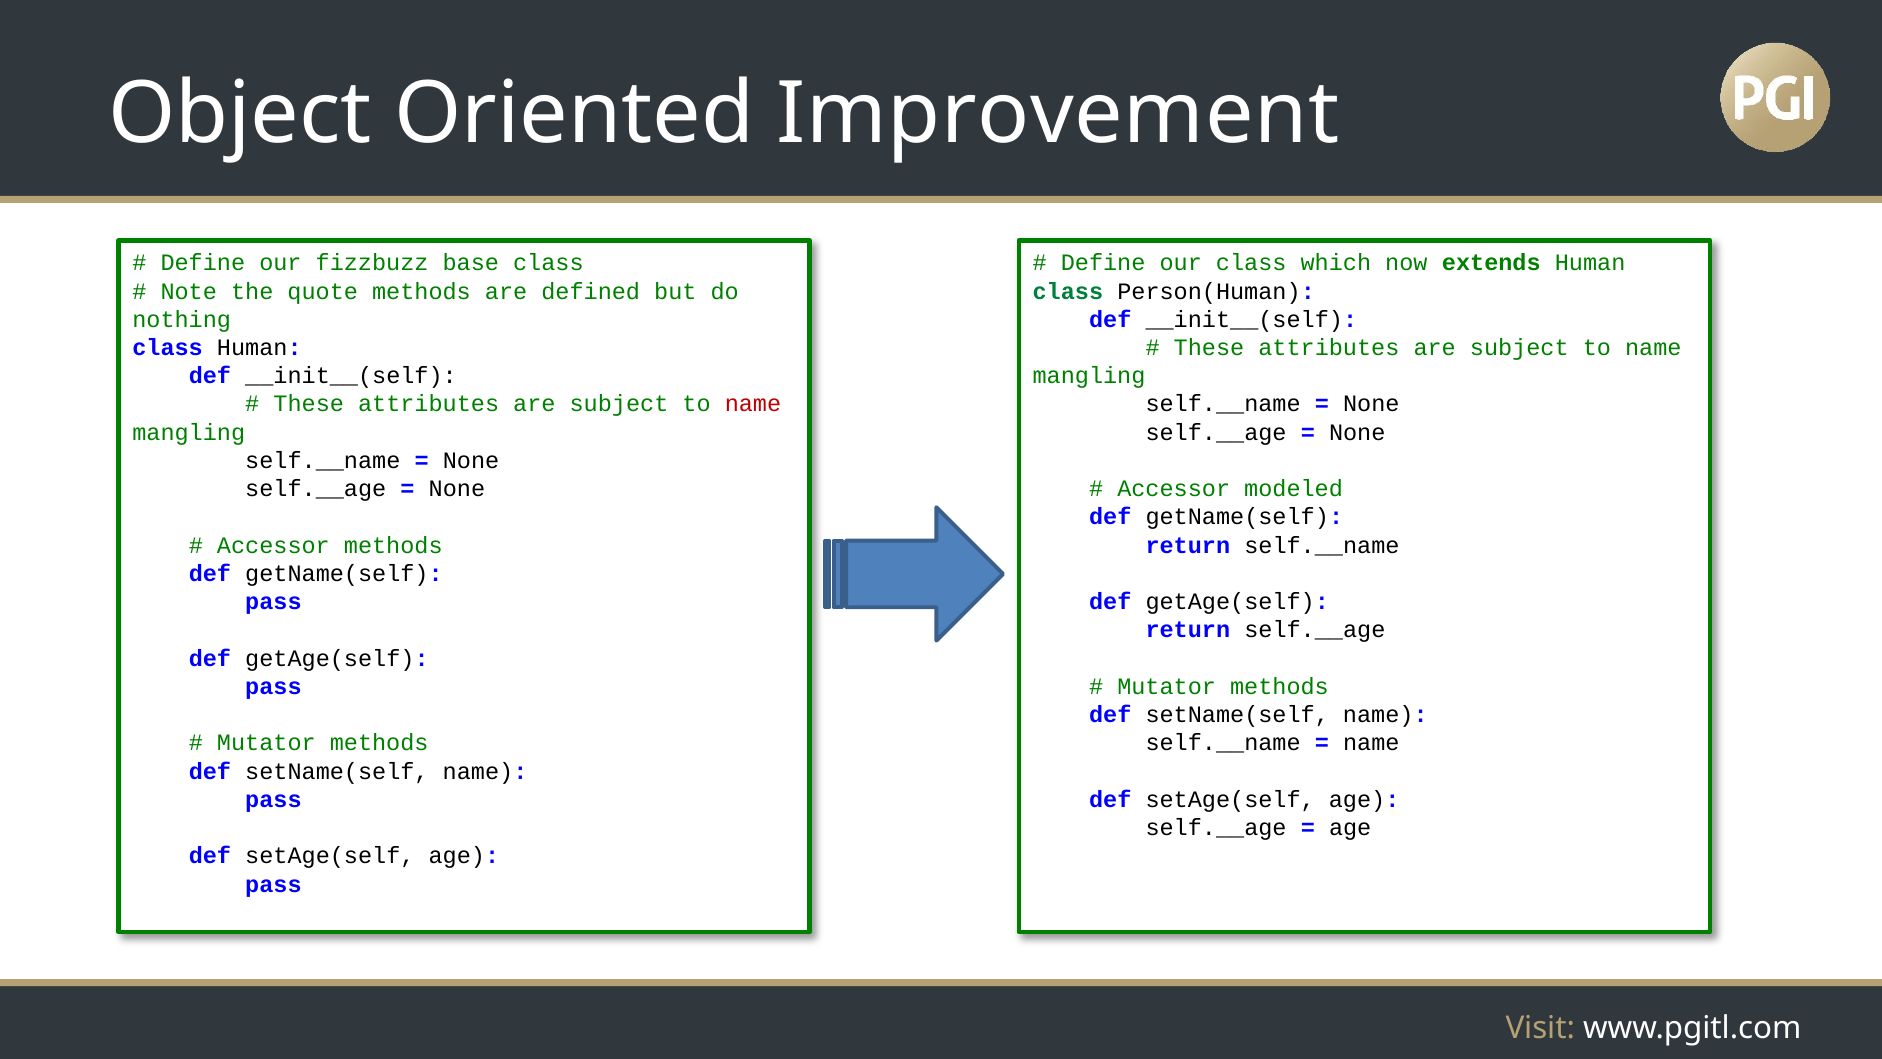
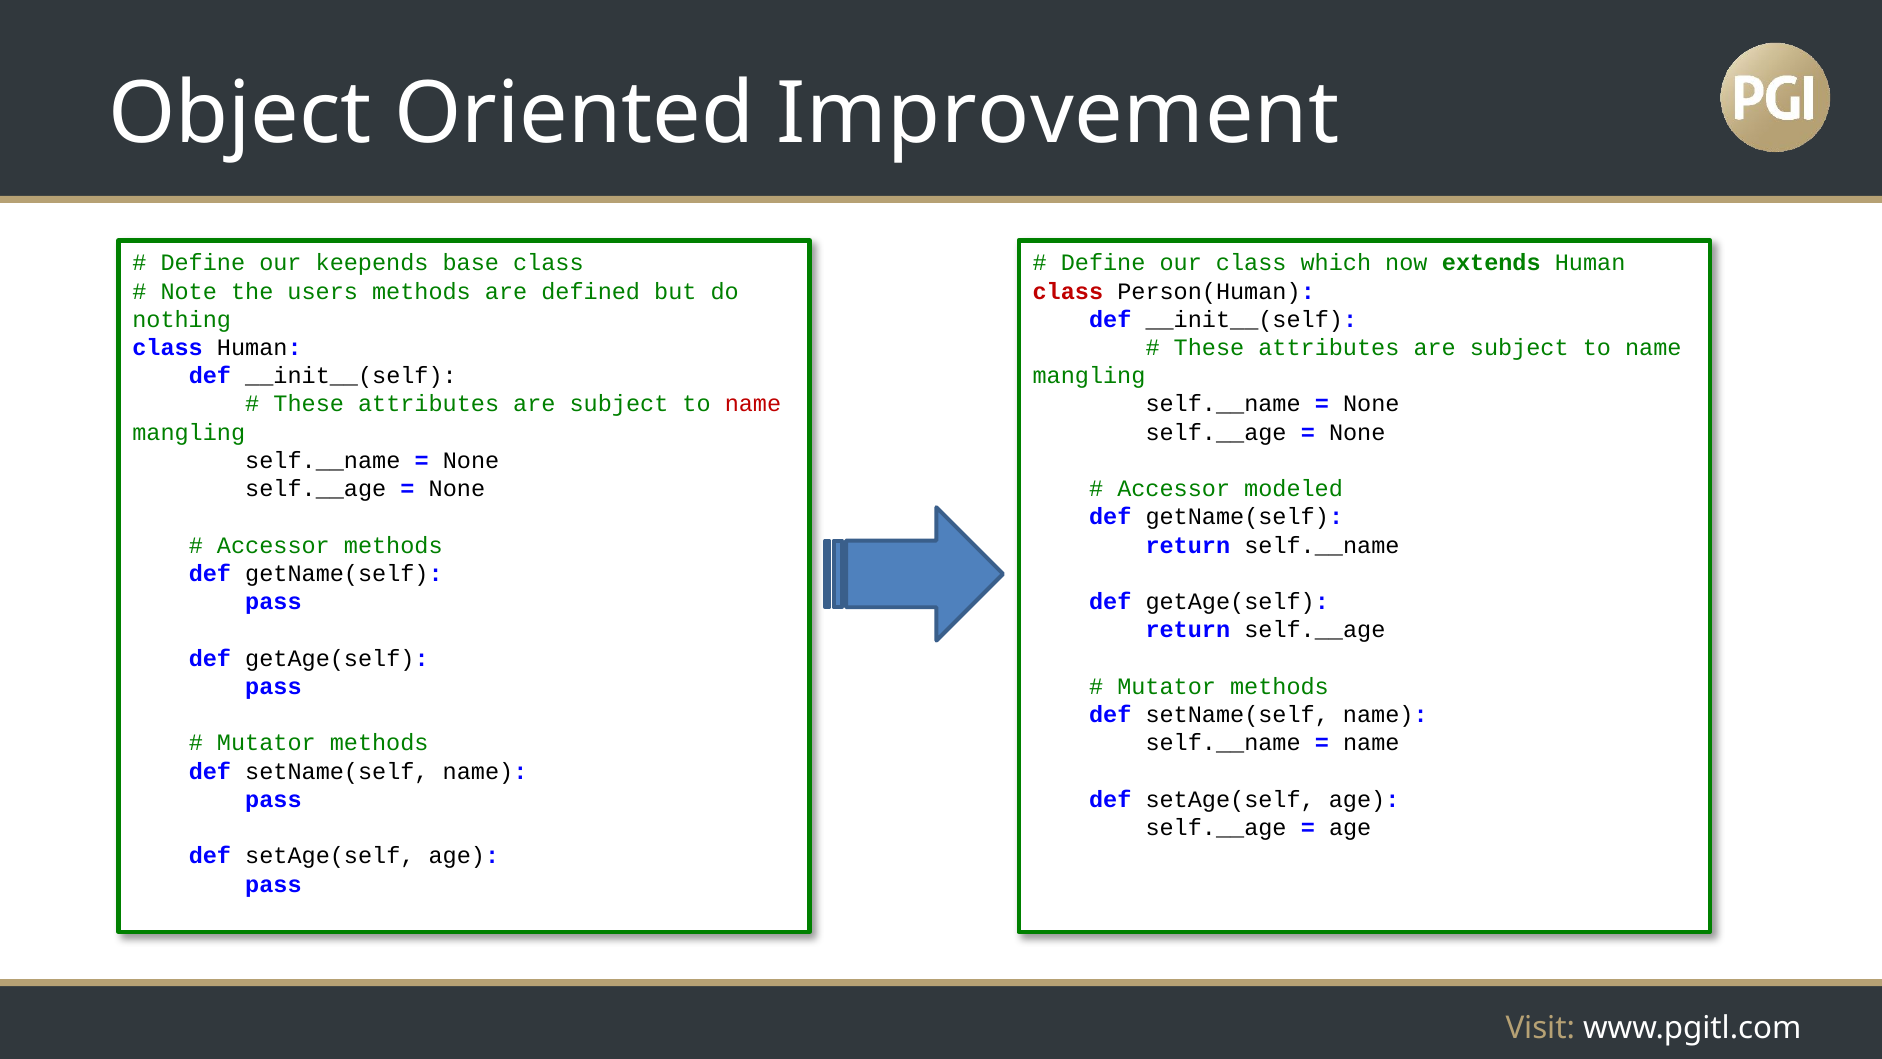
fizzbuzz: fizzbuzz -> keepends
quote: quote -> users
class at (1068, 291) colour: green -> red
